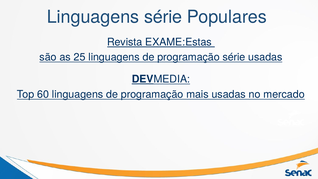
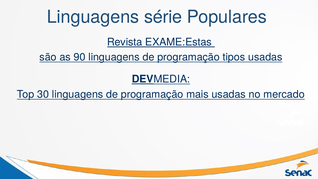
25: 25 -> 90
programação série: série -> tipos
60: 60 -> 30
